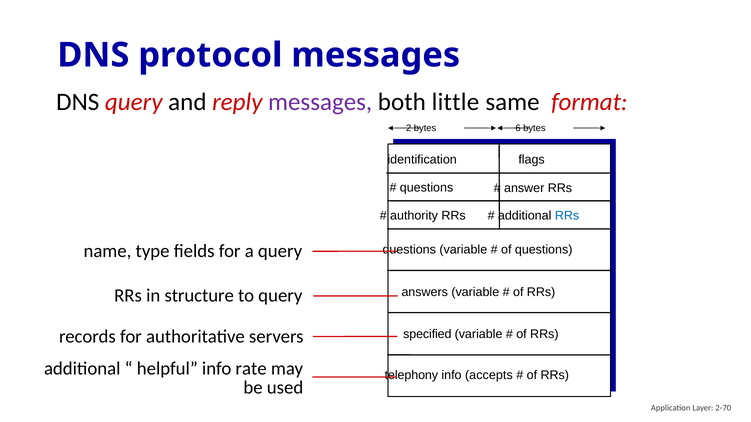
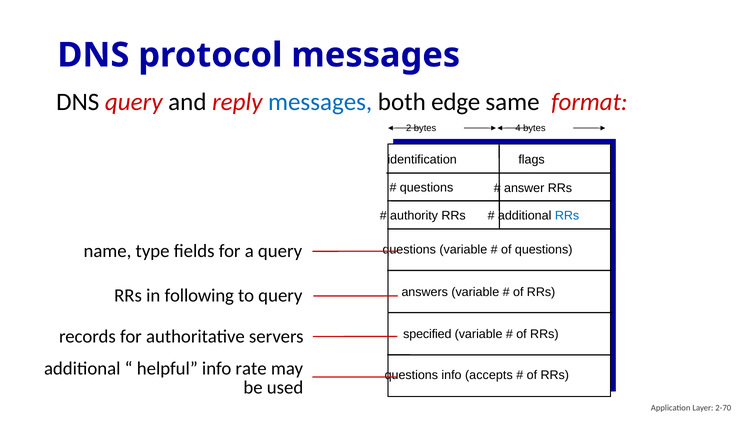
messages at (320, 102) colour: purple -> blue
little: little -> edge
6: 6 -> 4
structure: structure -> following
telephony at (411, 376): telephony -> questions
